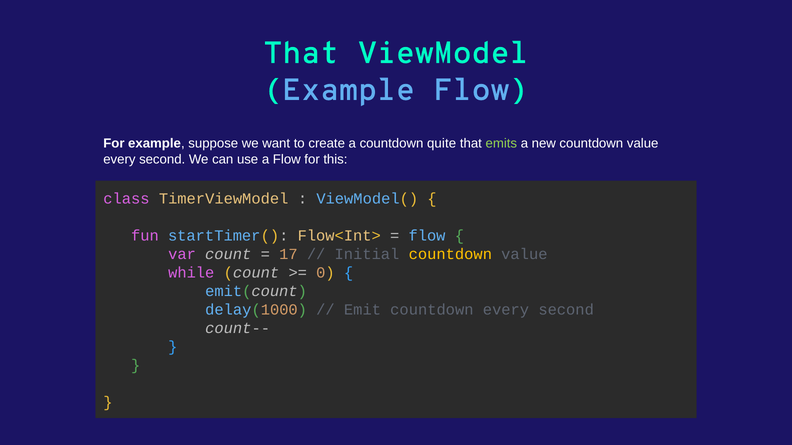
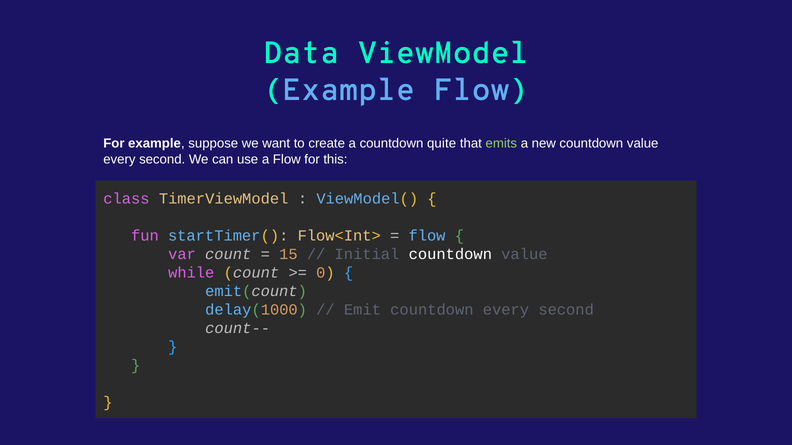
That at (301, 53): That -> Data
17: 17 -> 15
countdown at (450, 255) colour: yellow -> white
